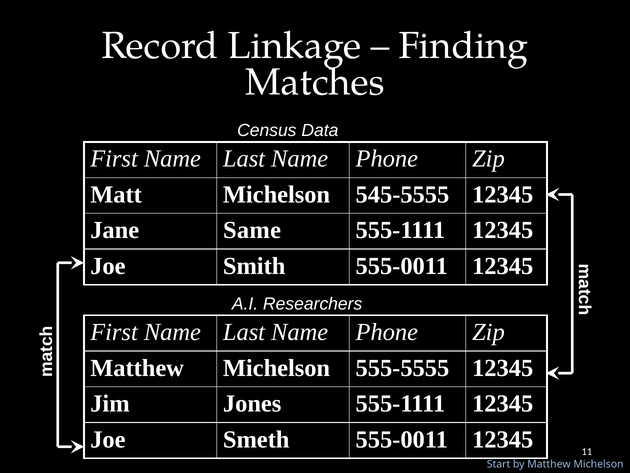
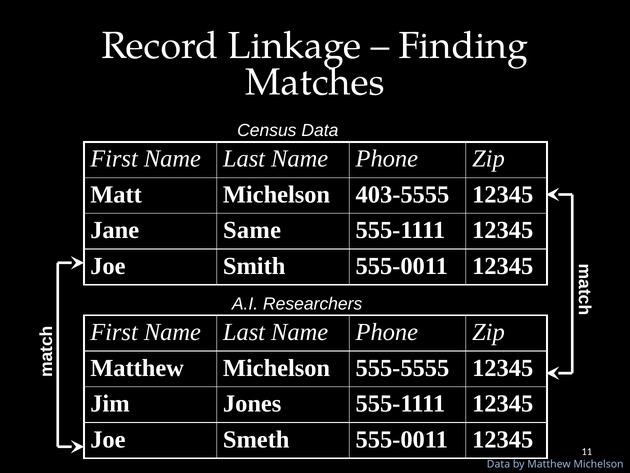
545-5555: 545-5555 -> 403-5555
Start at (499, 464): Start -> Data
